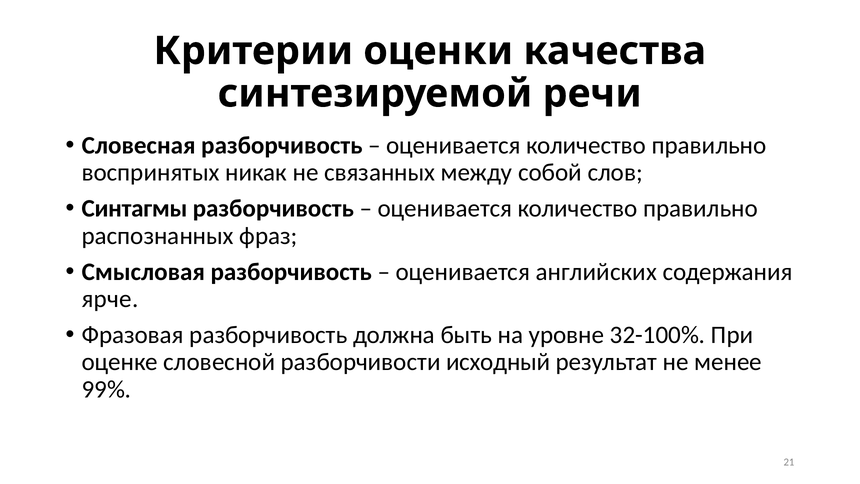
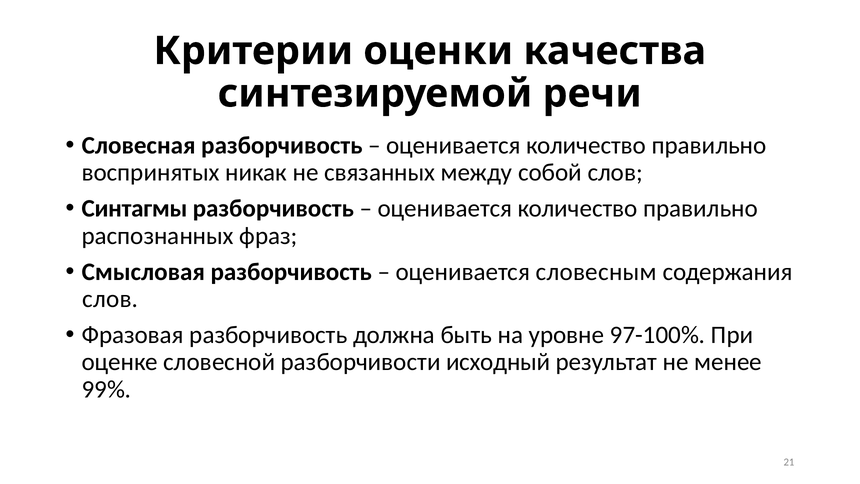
английских: английских -> словесным
ярче at (110, 299): ярче -> слов
32-100%: 32-100% -> 97-100%
